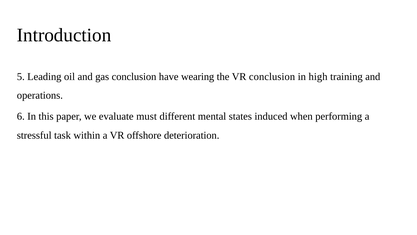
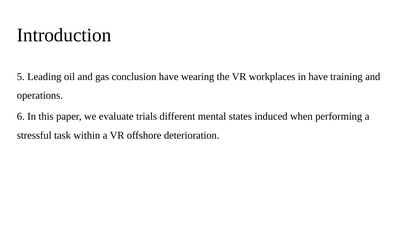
VR conclusion: conclusion -> workplaces
in high: high -> have
must: must -> trials
